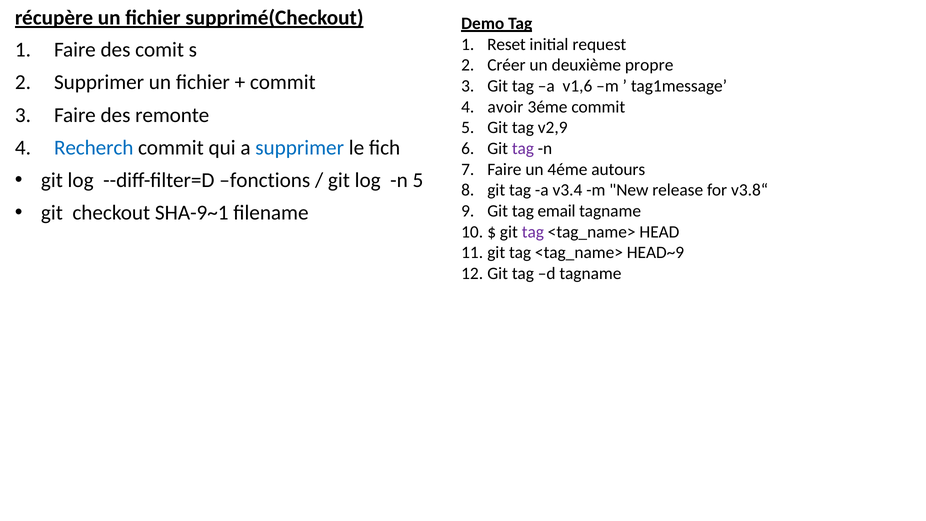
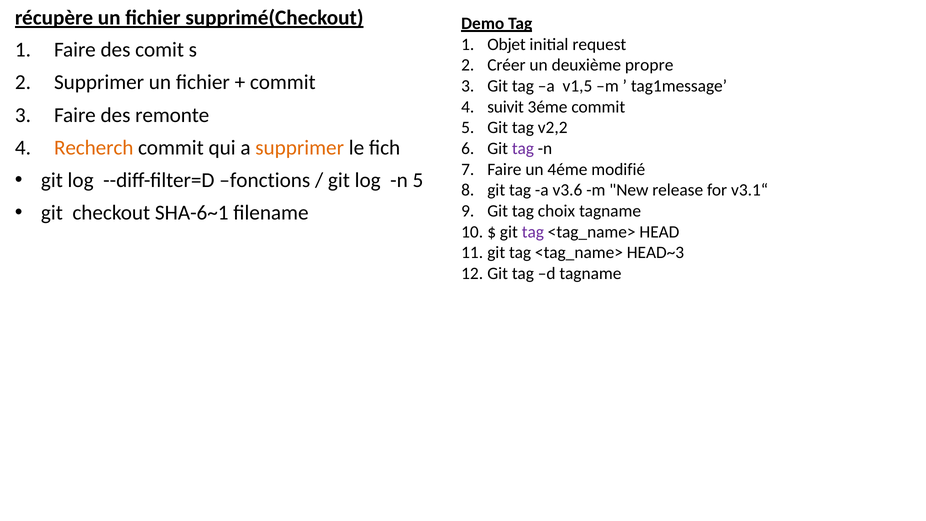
Reset: Reset -> Objet
v1,6: v1,6 -> v1,5
avoir: avoir -> suivit
v2,9: v2,9 -> v2,2
Recherch colour: blue -> orange
supprimer at (300, 148) colour: blue -> orange
autours: autours -> modifié
v3.4: v3.4 -> v3.6
v3.8“: v3.8“ -> v3.1“
SHA-9~1: SHA-9~1 -> SHA-6~1
email: email -> choix
HEAD~9: HEAD~9 -> HEAD~3
